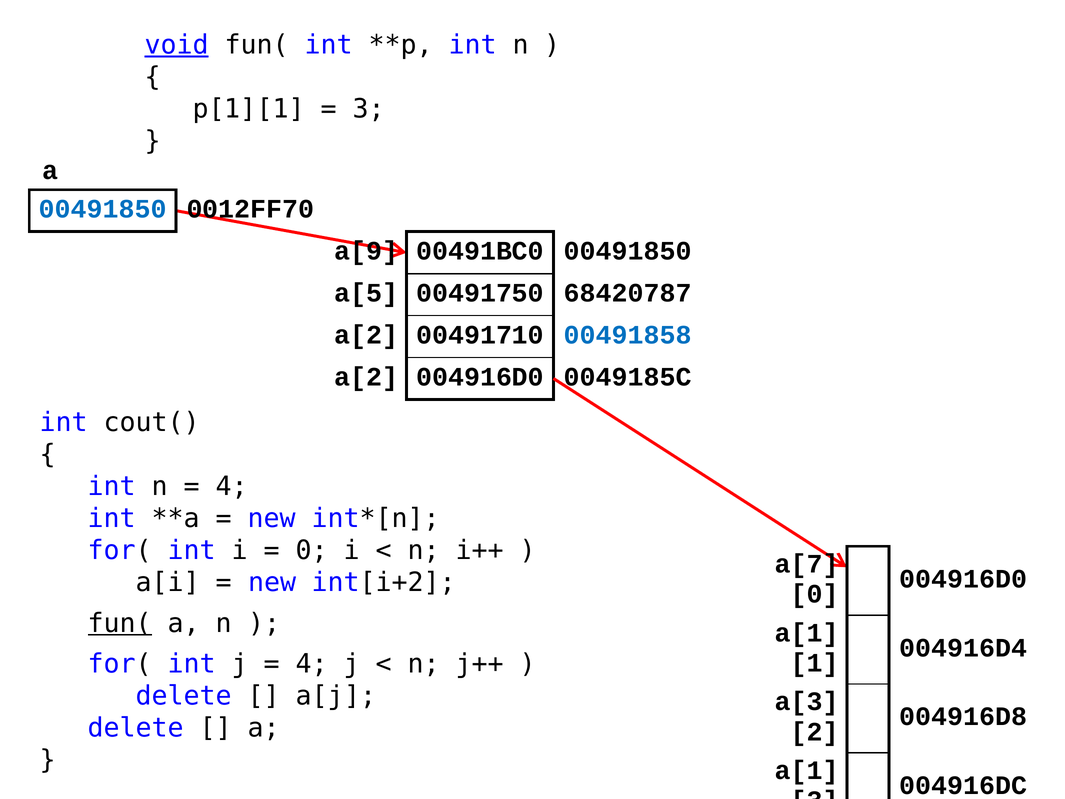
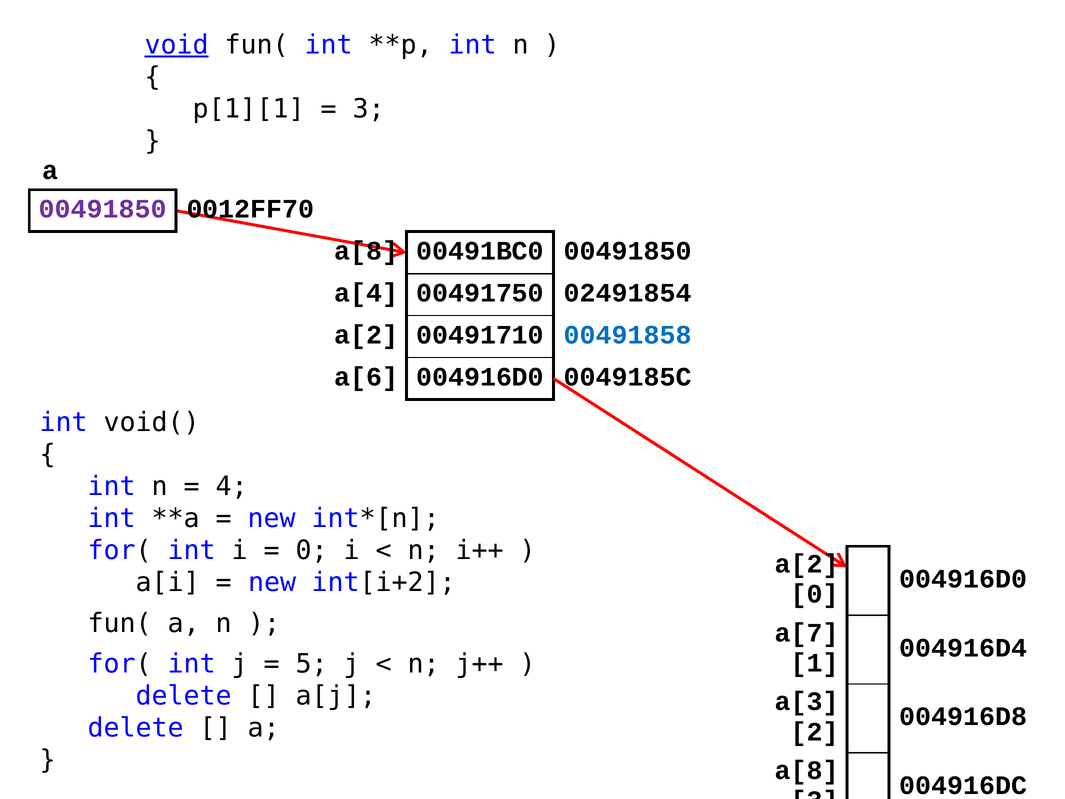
00491850 at (103, 209) colour: blue -> purple
p[0 a[9: a[9 -> a[8
a[5: a[5 -> a[4
68420787: 68420787 -> 02491854
p[3 a[2: a[2 -> a[6
cout(: cout( -> void(
a[7 at (807, 564): a[7 -> a[2
fun( at (120, 623) underline: present -> none
a[1 at (807, 633): a[1 -> a[7
4 at (312, 664): 4 -> 5
a[1 at (807, 770): a[1 -> a[8
